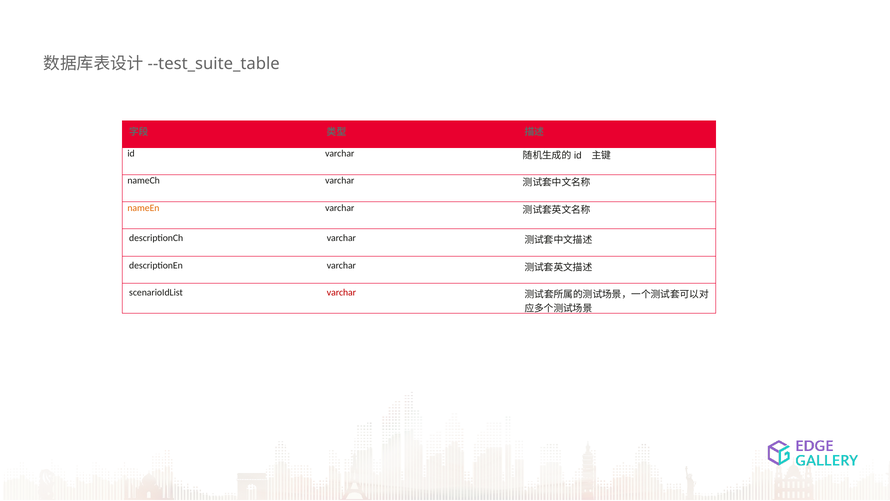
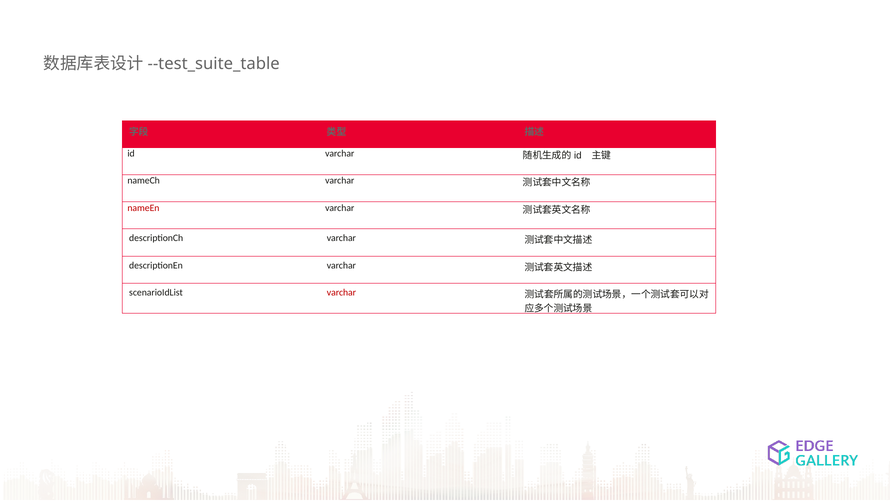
nameEn colour: orange -> red
